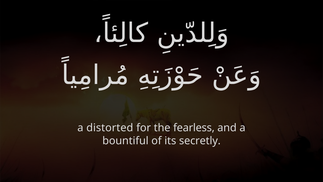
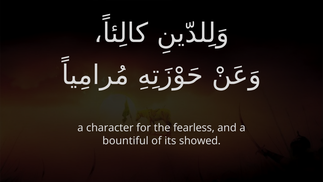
distorted: distorted -> character
secretly: secretly -> showed
